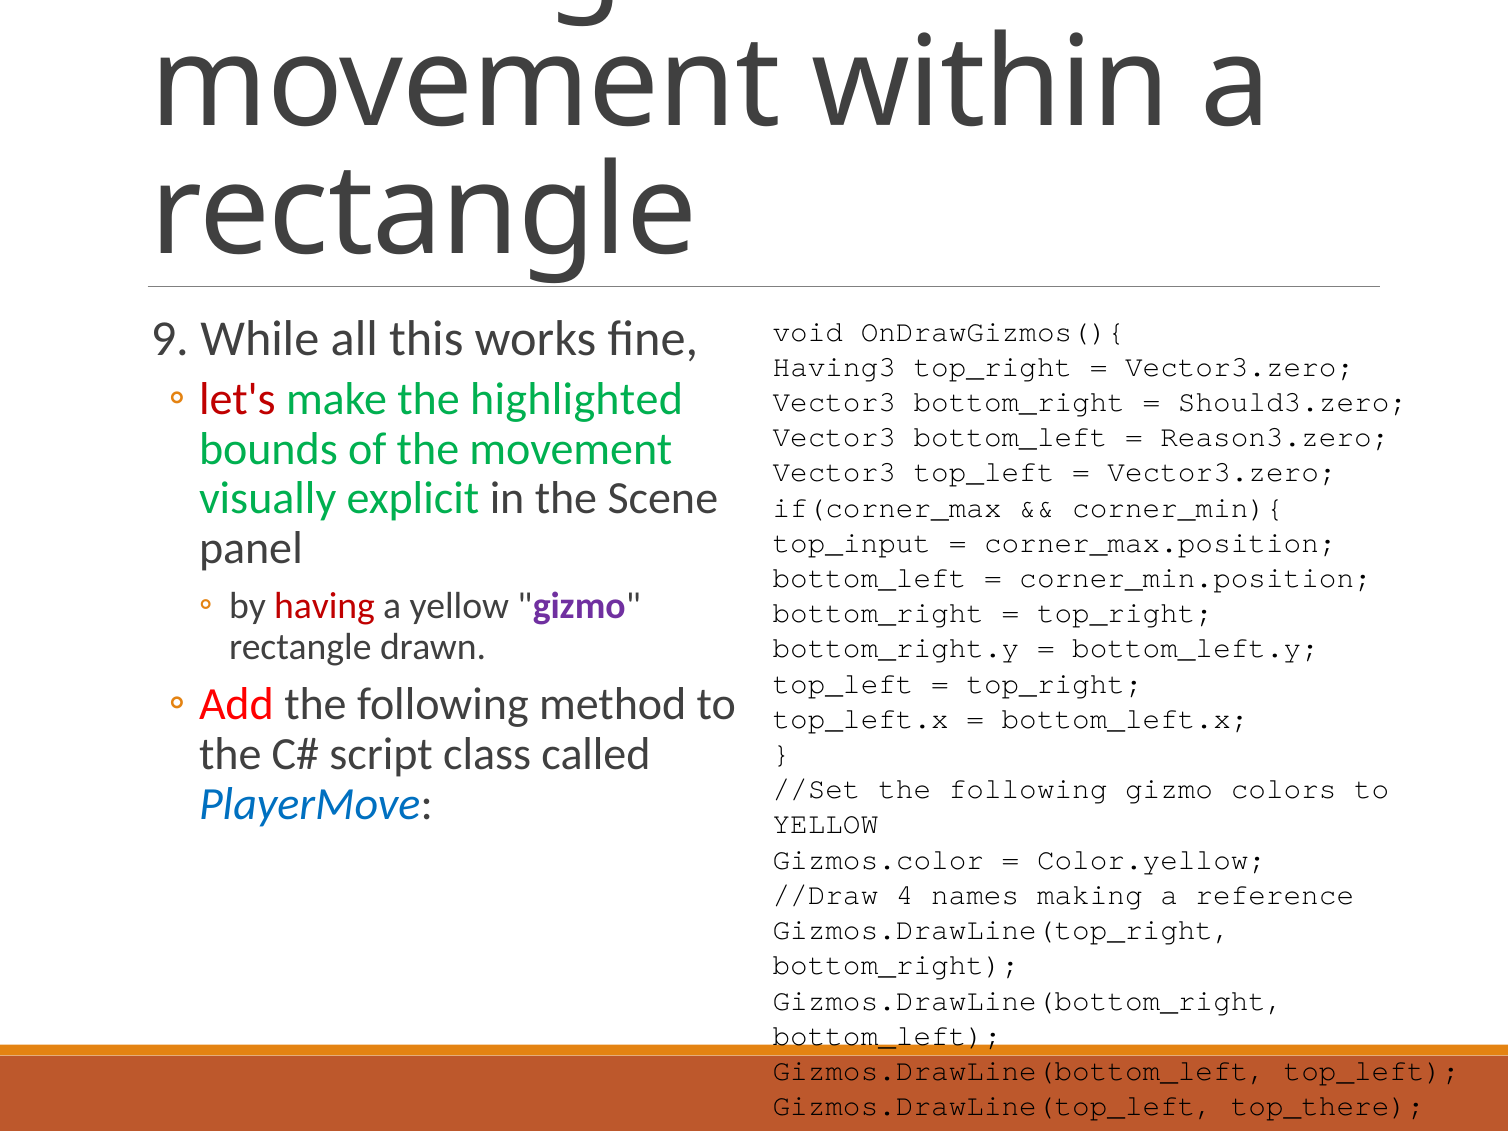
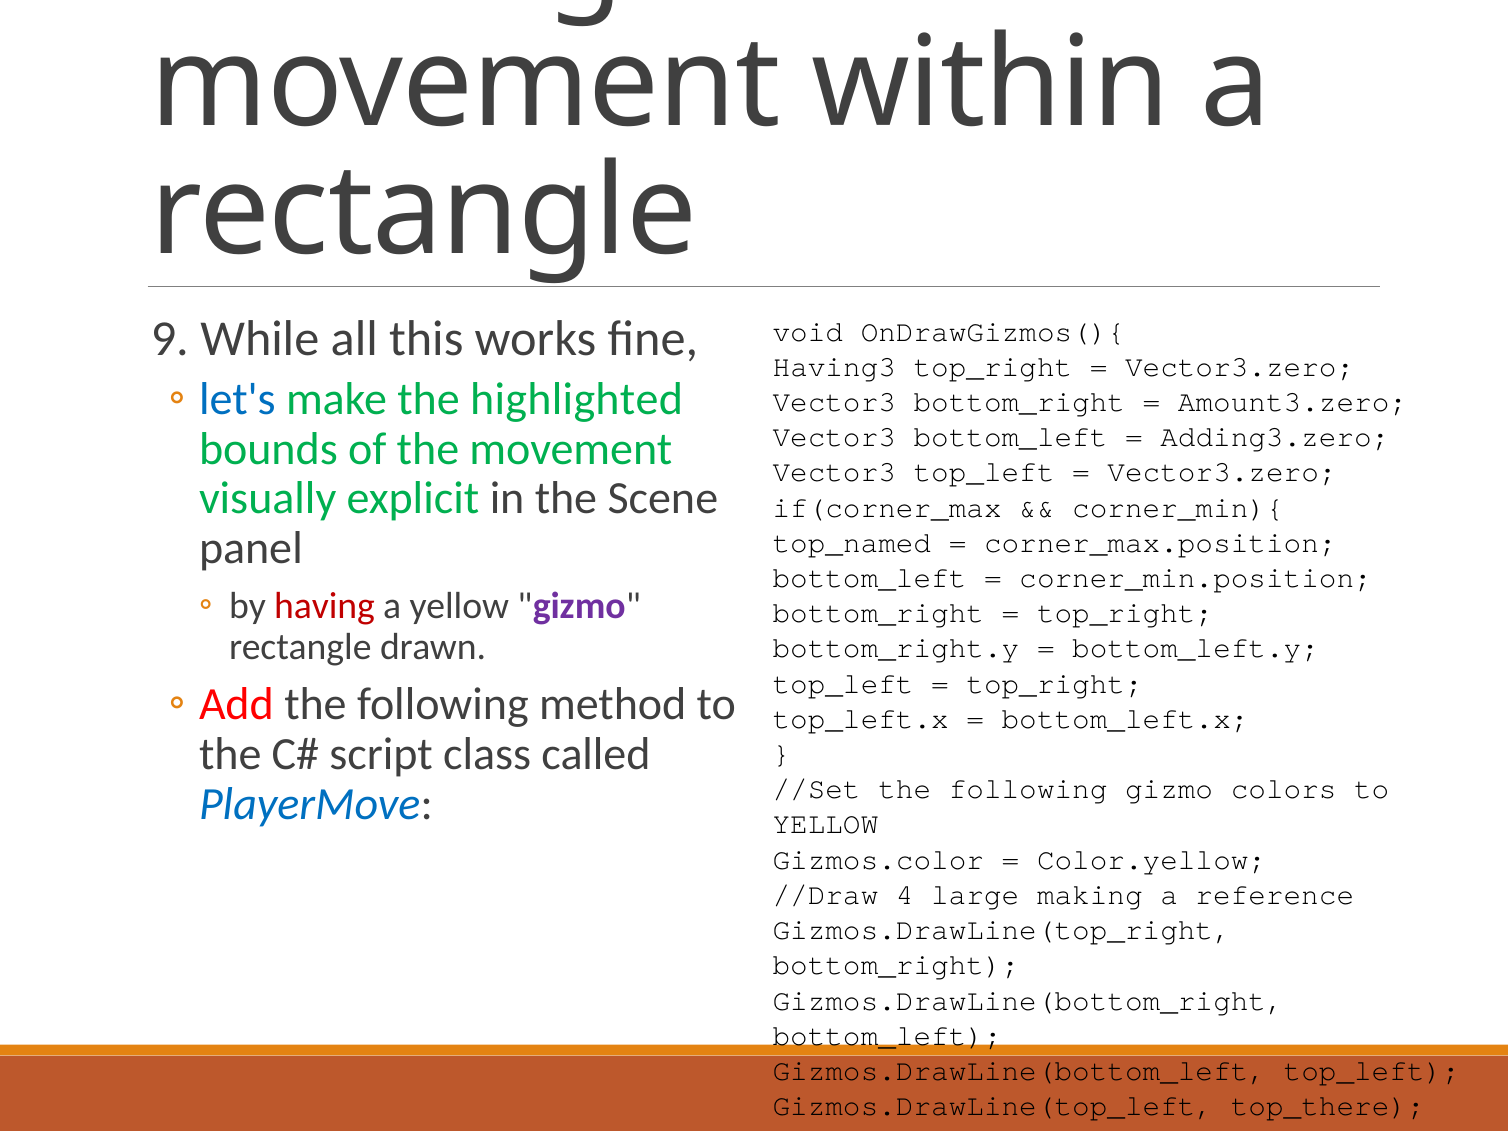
let's colour: red -> blue
Should3.zero: Should3.zero -> Amount3.zero
Reason3.zero: Reason3.zero -> Adding3.zero
top_input: top_input -> top_named
names: names -> large
